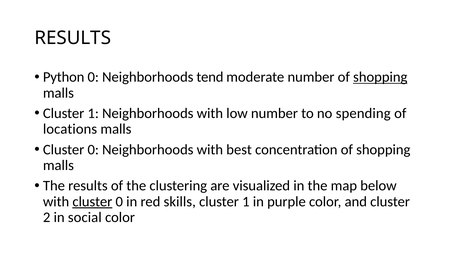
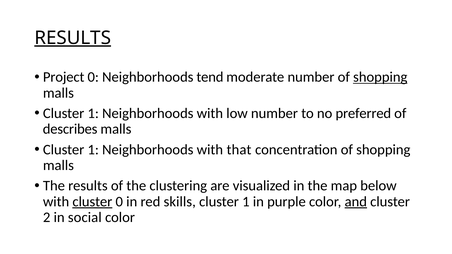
RESULTS at (73, 38) underline: none -> present
Python: Python -> Project
spending: spending -> preferred
locations: locations -> describes
0 at (93, 150): 0 -> 1
best: best -> that
and underline: none -> present
